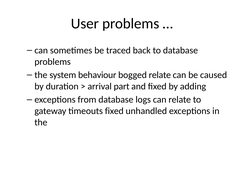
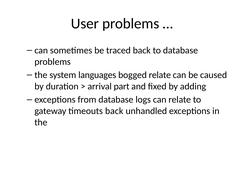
behaviour: behaviour -> languages
timeouts fixed: fixed -> back
